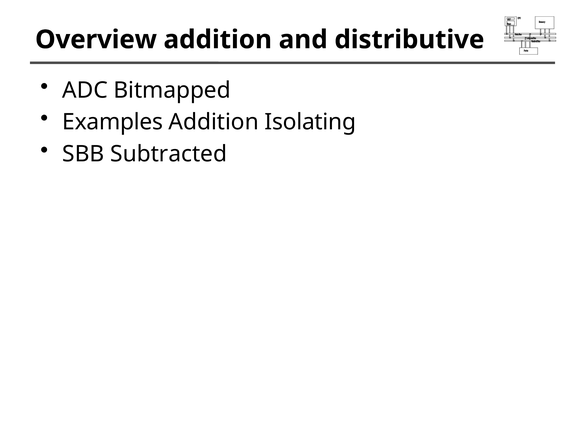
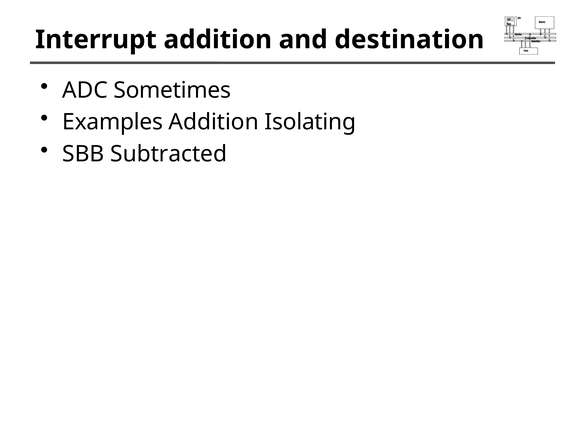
Overview: Overview -> Interrupt
distributive: distributive -> destination
Bitmapped: Bitmapped -> Sometimes
